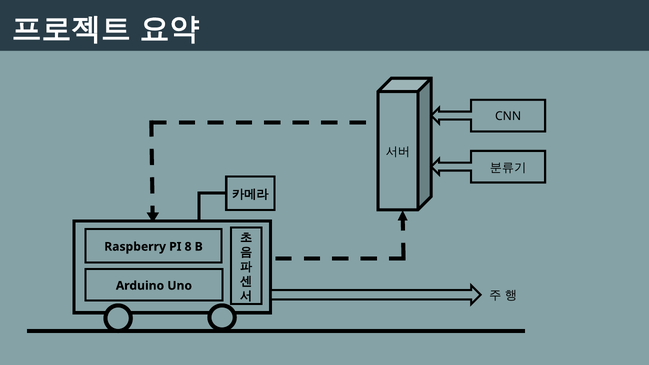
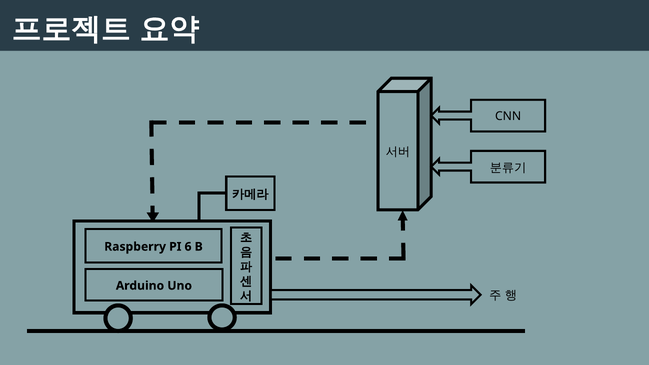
8: 8 -> 6
